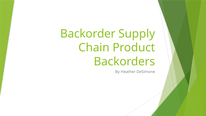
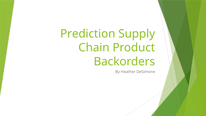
Backorder: Backorder -> Prediction
